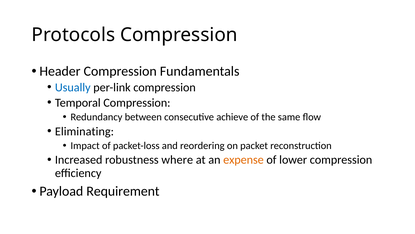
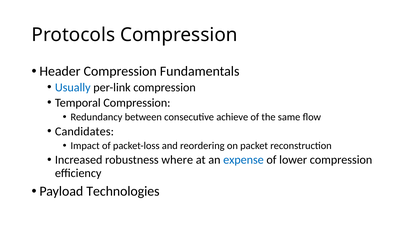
Eliminating: Eliminating -> Candidates
expense colour: orange -> blue
Requirement: Requirement -> Technologies
